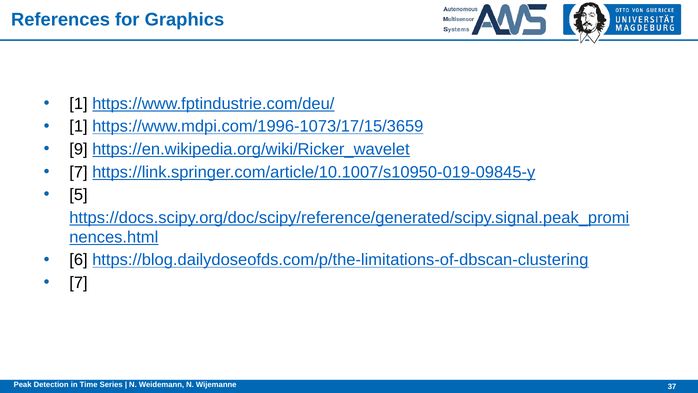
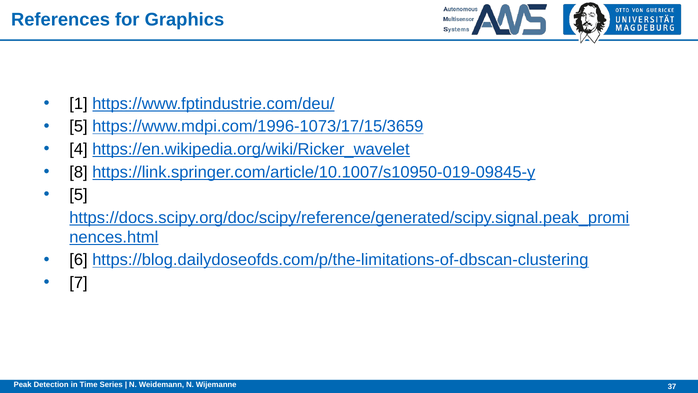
1 at (79, 126): 1 -> 5
9: 9 -> 4
7 at (79, 172): 7 -> 8
